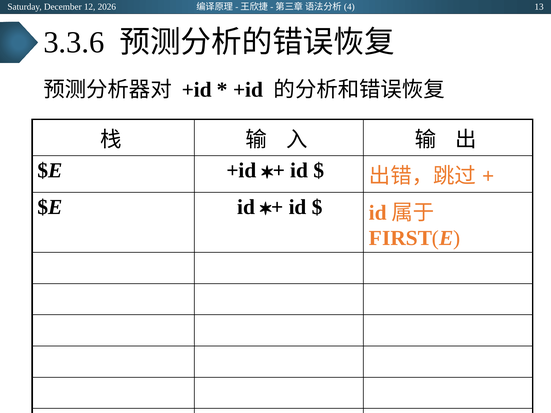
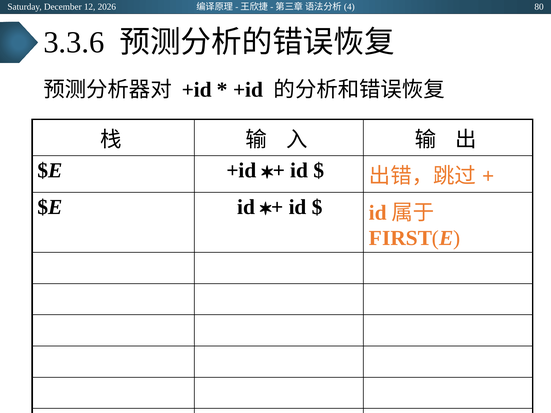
13: 13 -> 80
